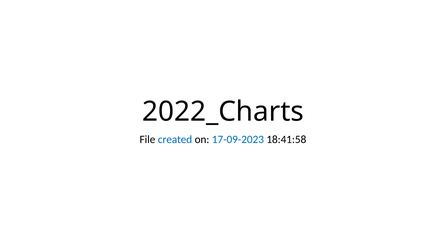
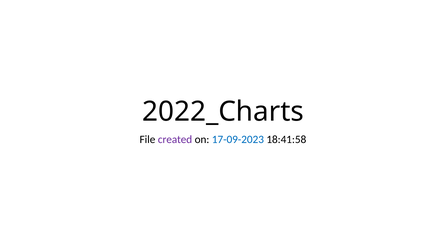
created colour: blue -> purple
